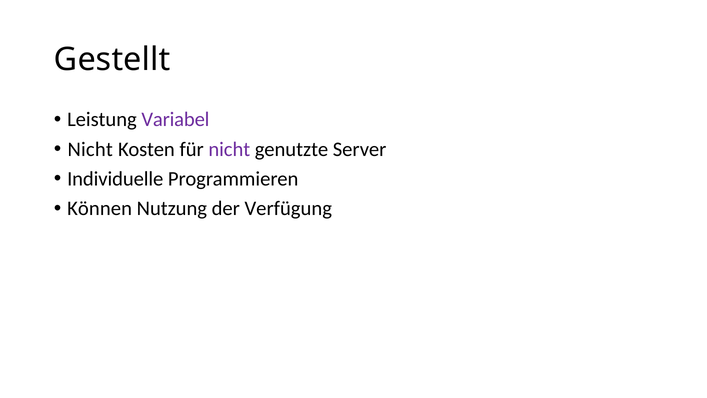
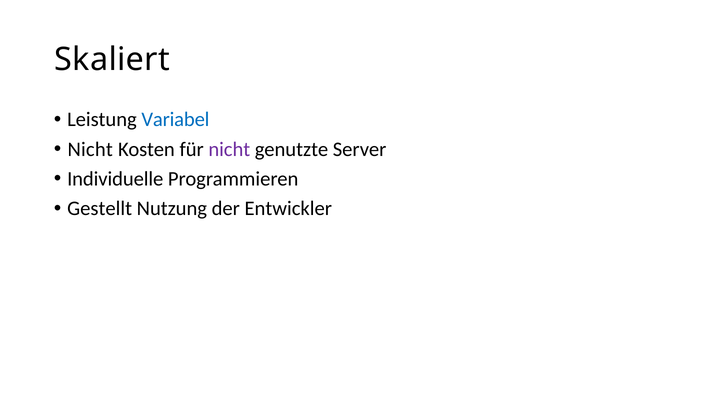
Gestellt: Gestellt -> Skaliert
Variabel colour: purple -> blue
Können: Können -> Gestellt
Verfügung: Verfügung -> Entwickler
